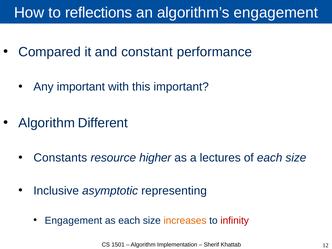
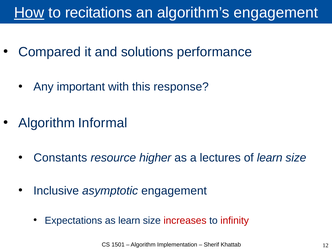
How underline: none -> present
reflections: reflections -> recitations
constant: constant -> solutions
this important: important -> response
Different: Different -> Informal
of each: each -> learn
asymptotic representing: representing -> engagement
Engagement at (73, 220): Engagement -> Expectations
as each: each -> learn
increases colour: orange -> red
